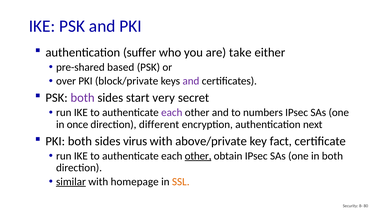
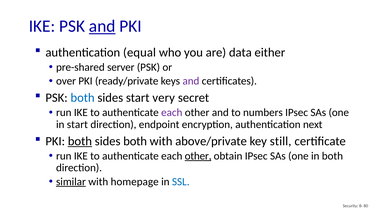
and at (102, 26) underline: none -> present
suffer: suffer -> equal
take: take -> data
based: based -> server
block/private: block/private -> ready/private
both at (83, 98) colour: purple -> blue
in once: once -> start
different: different -> endpoint
both at (80, 141) underline: none -> present
sides virus: virus -> both
fact: fact -> still
SSL colour: orange -> blue
